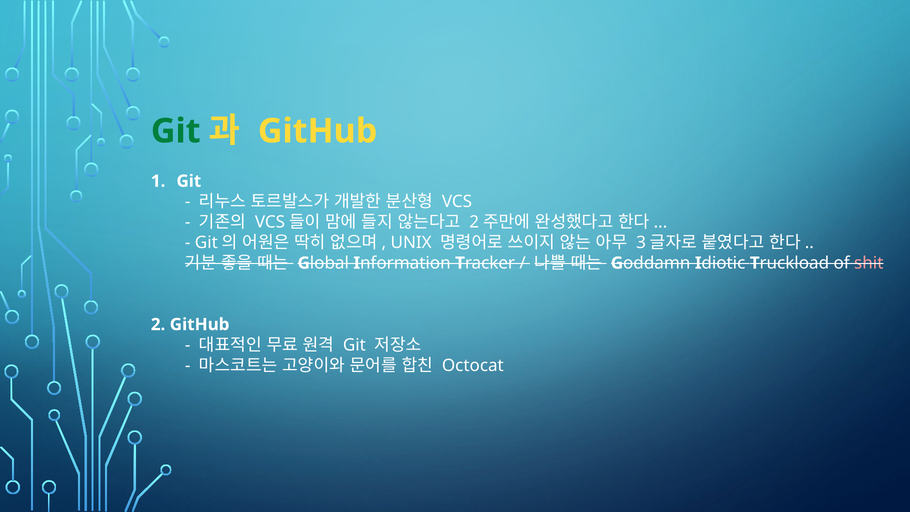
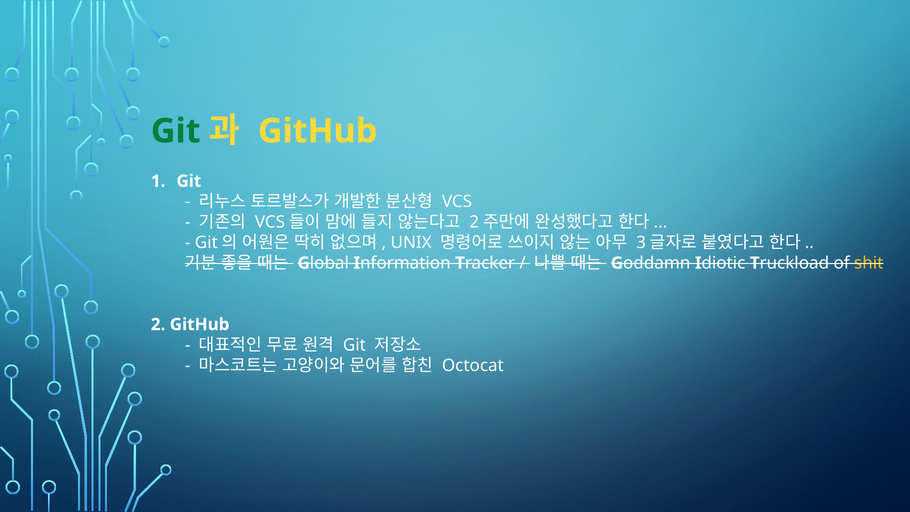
shit colour: pink -> yellow
